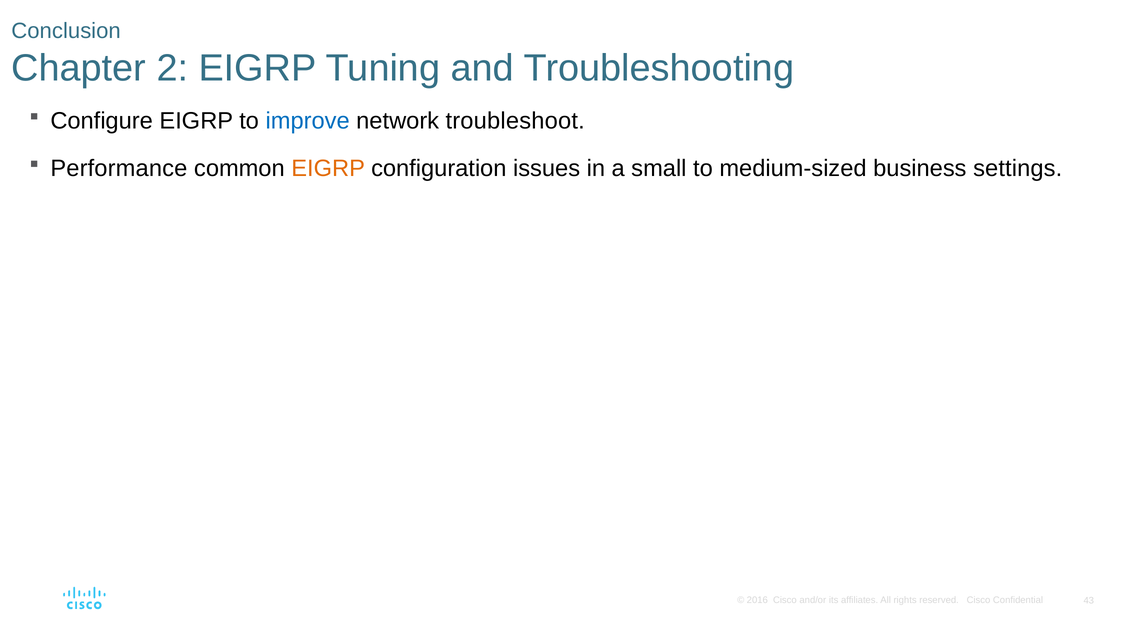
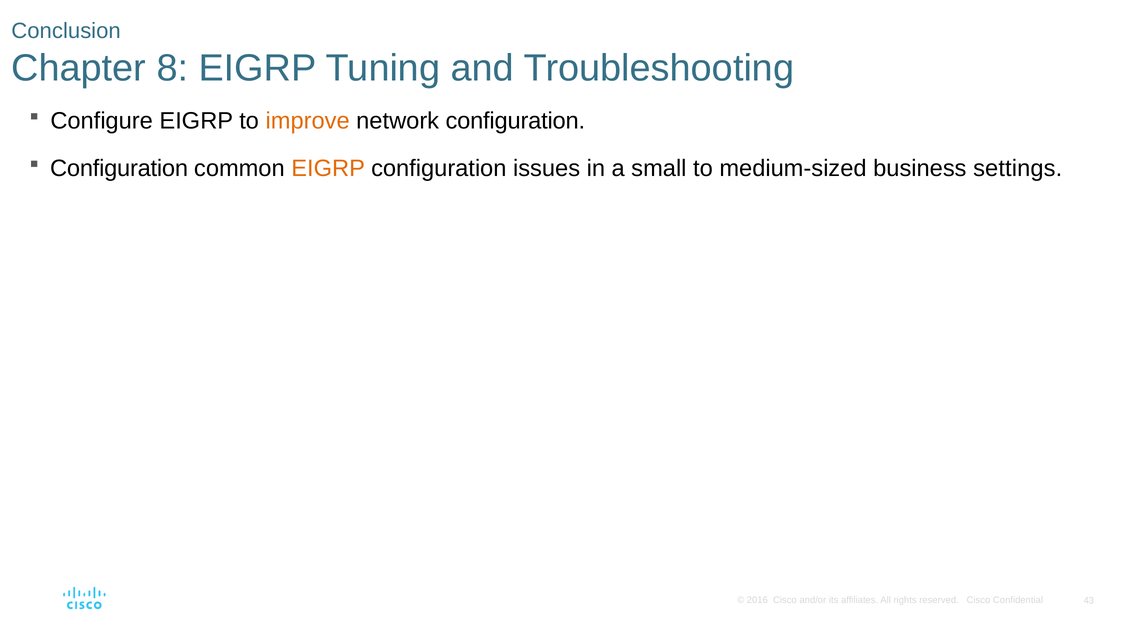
2: 2 -> 8
improve colour: blue -> orange
network troubleshoot: troubleshoot -> configuration
Performance at (119, 168): Performance -> Configuration
